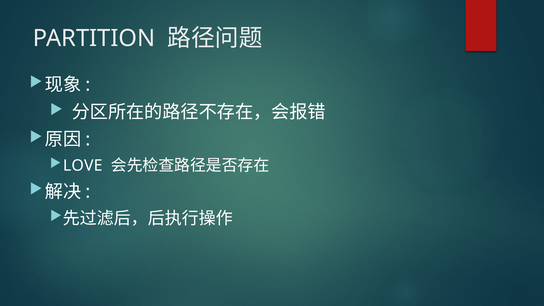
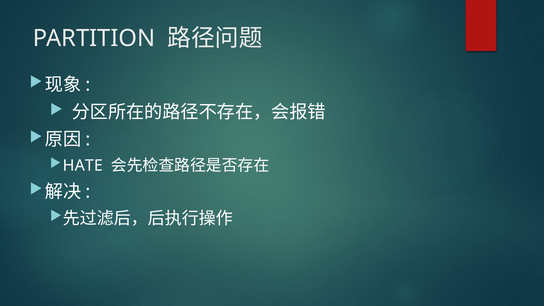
LOVE: LOVE -> HATE
